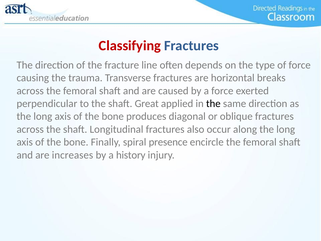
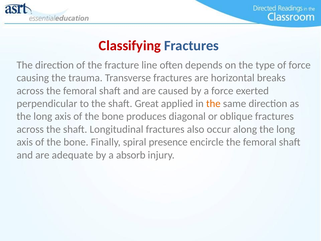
the at (213, 103) colour: black -> orange
increases: increases -> adequate
history: history -> absorb
